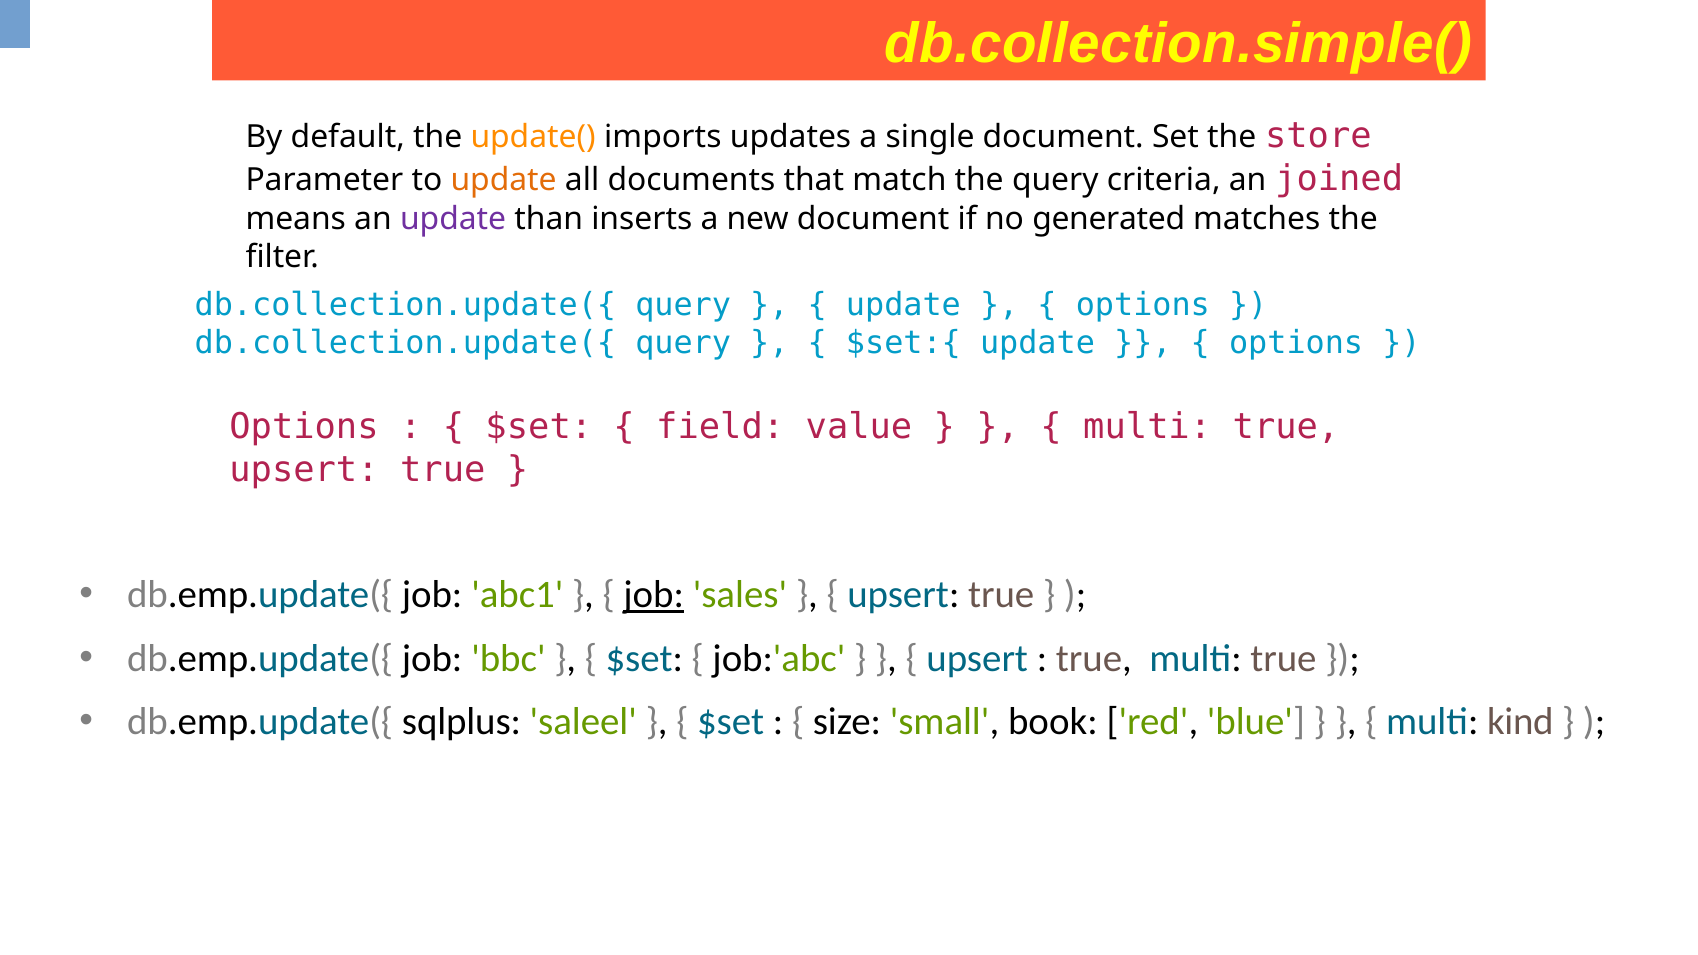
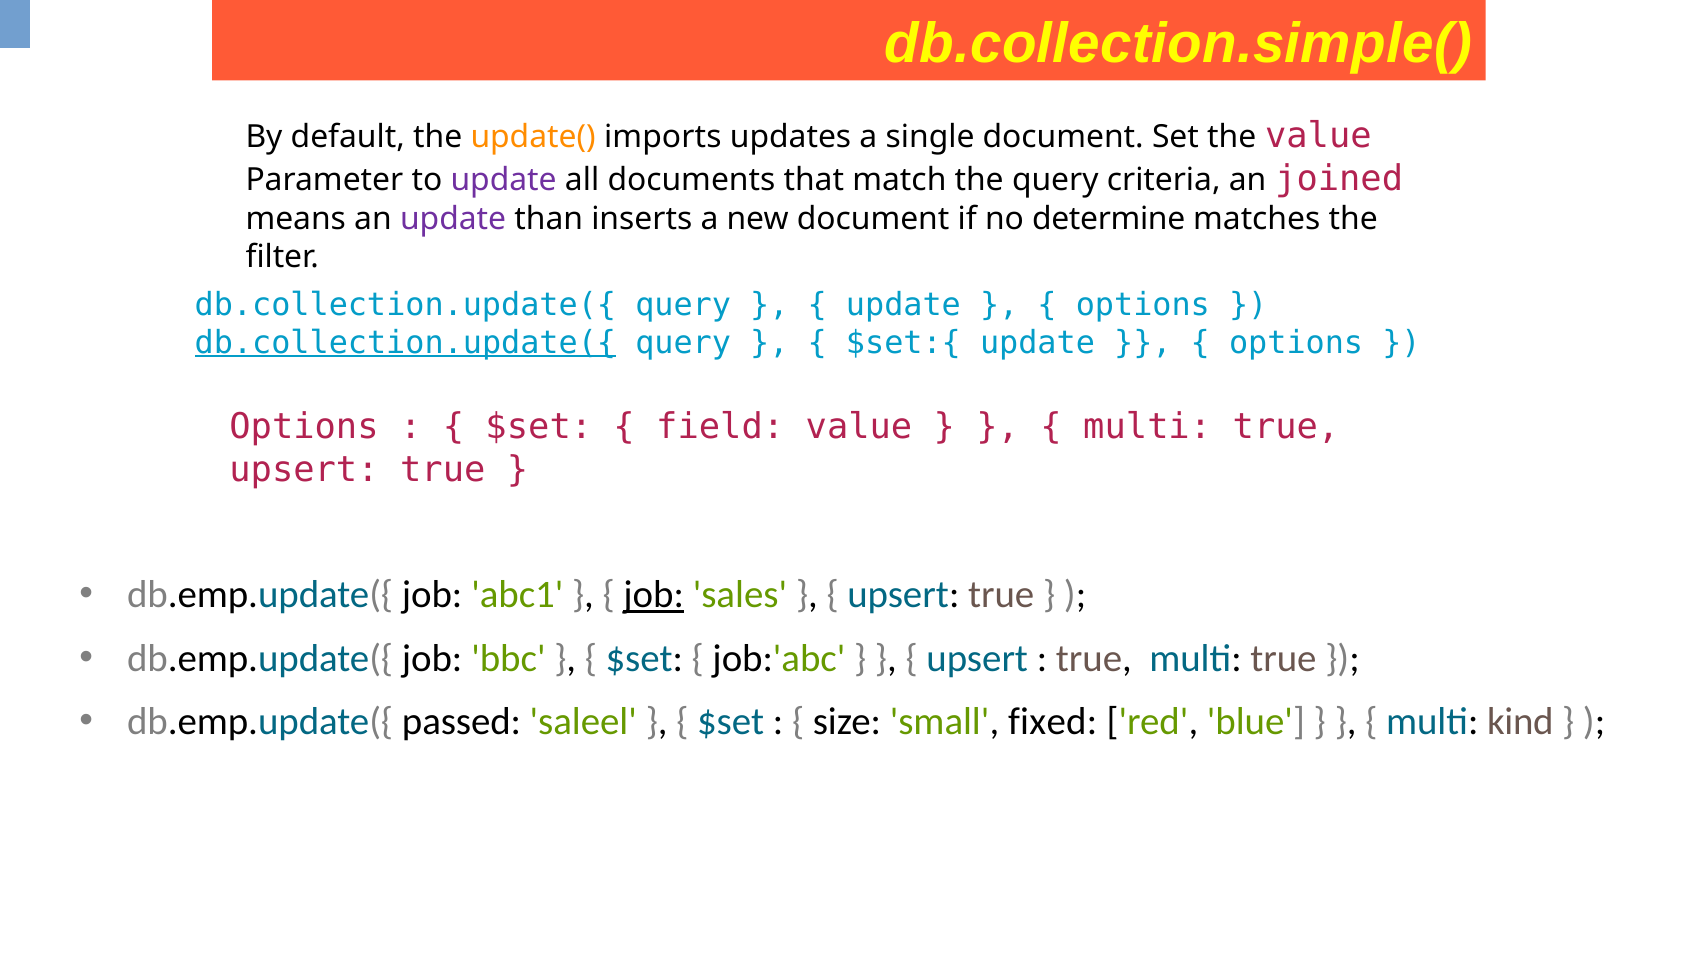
the store: store -> value
update at (504, 180) colour: orange -> purple
generated: generated -> determine
db.collection.update({ at (405, 343) underline: none -> present
sqlplus: sqlplus -> passed
book: book -> fixed
